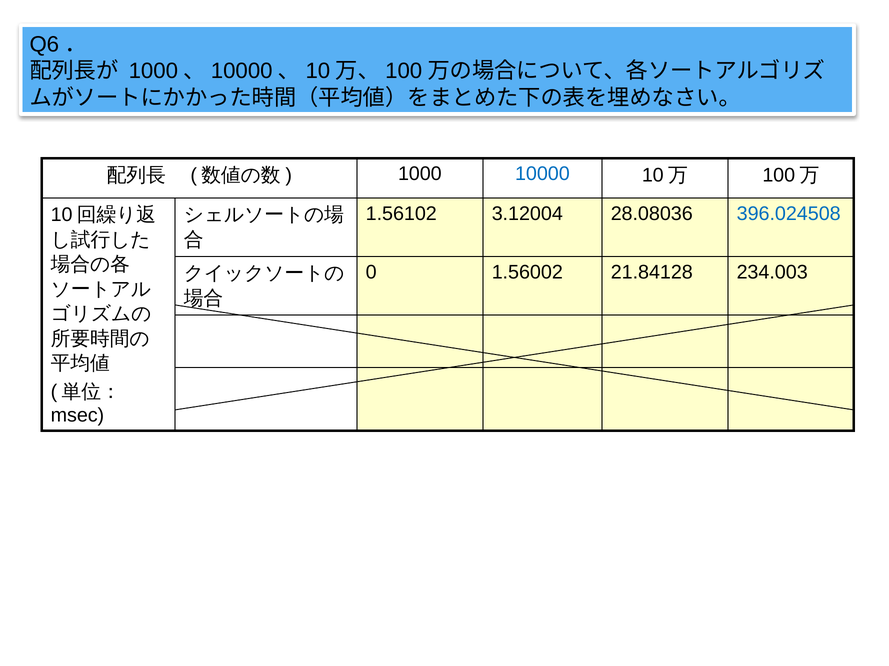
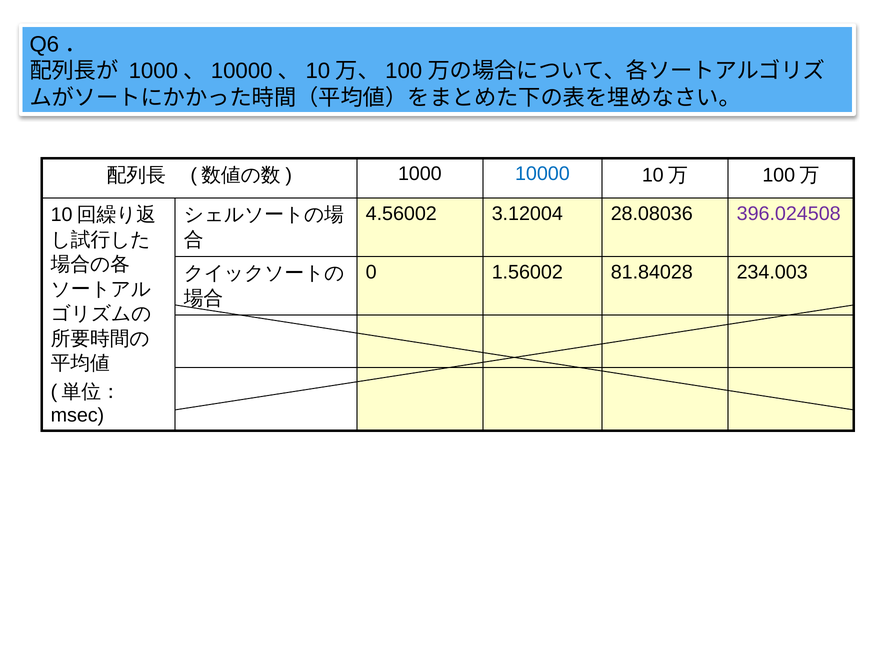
1.56102: 1.56102 -> 4.56002
396.024508 colour: blue -> purple
21.84128: 21.84128 -> 81.84028
